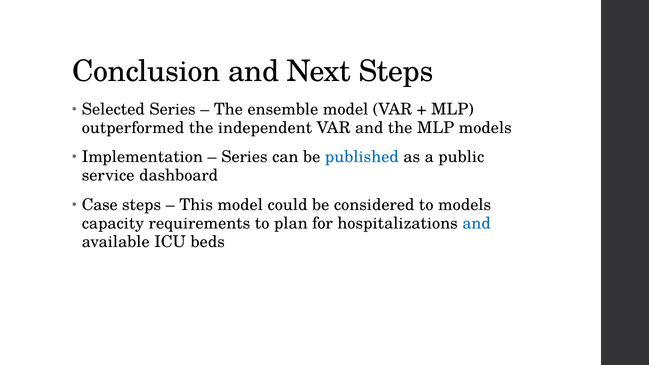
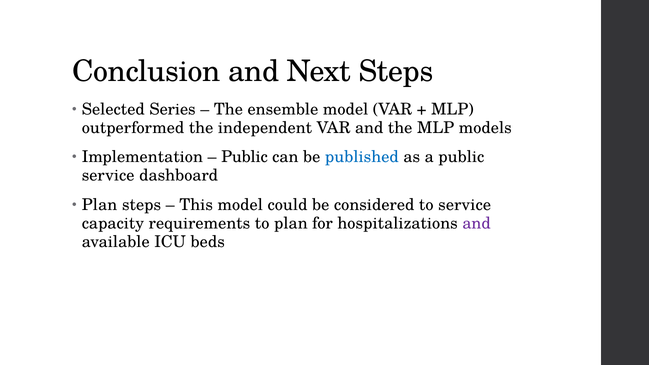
Series at (244, 157): Series -> Public
Case at (100, 205): Case -> Plan
to models: models -> service
and at (477, 223) colour: blue -> purple
